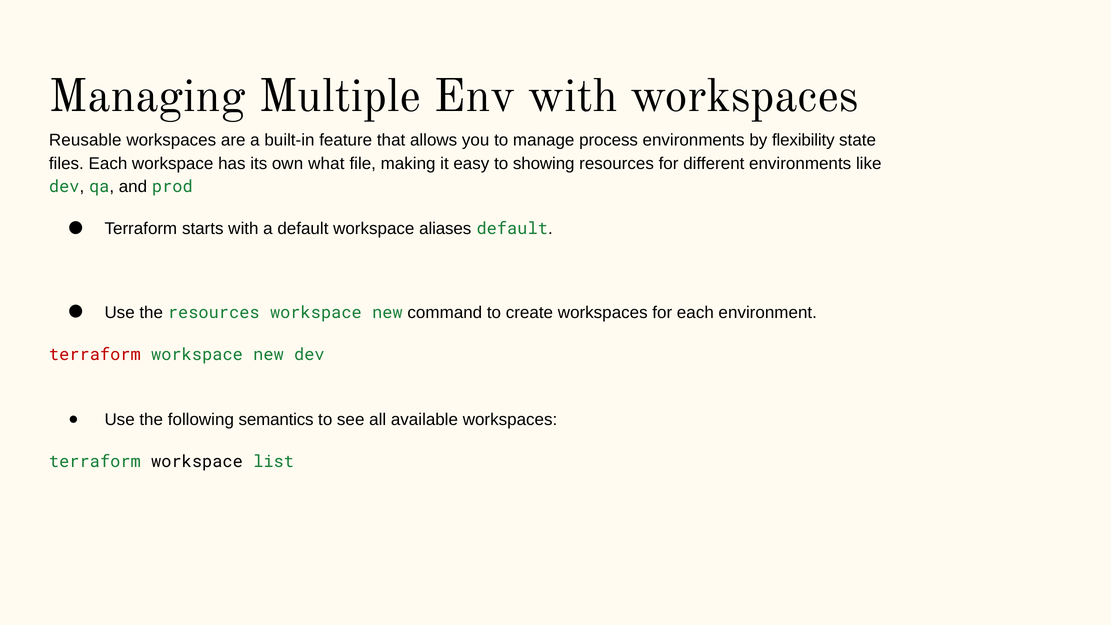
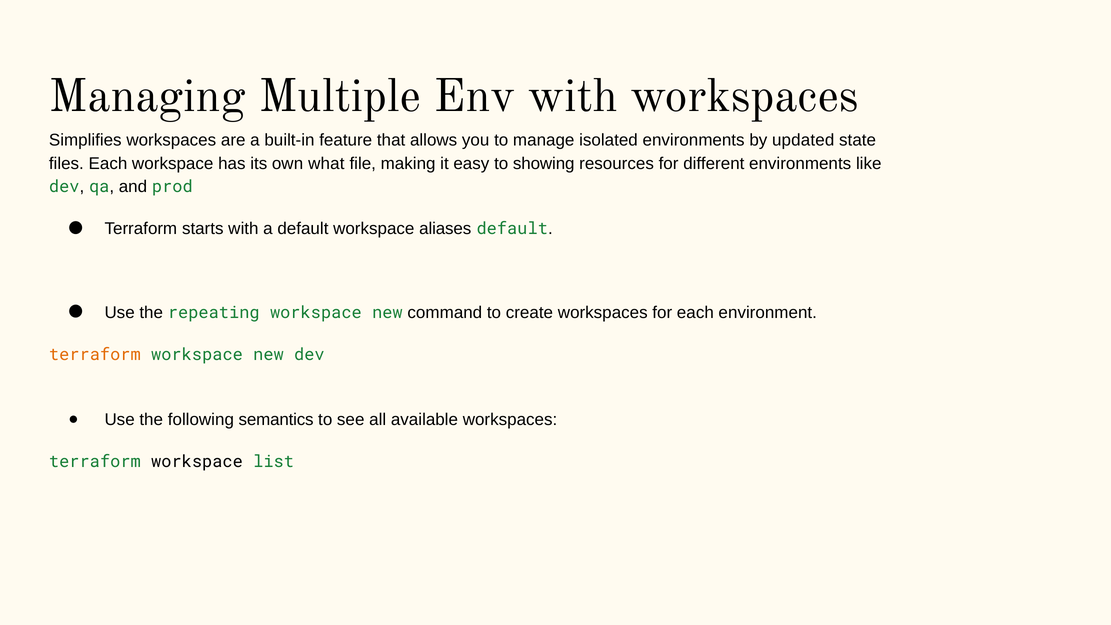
Reusable: Reusable -> Simplifies
process: process -> isolated
flexibility: flexibility -> updated
the resources: resources -> repeating
terraform at (95, 354) colour: red -> orange
